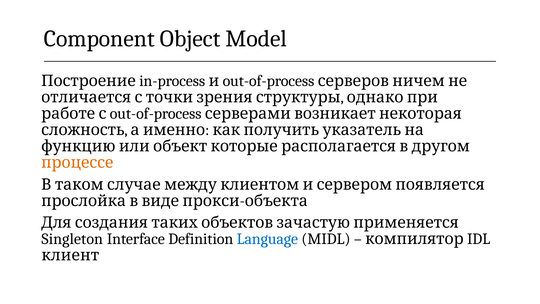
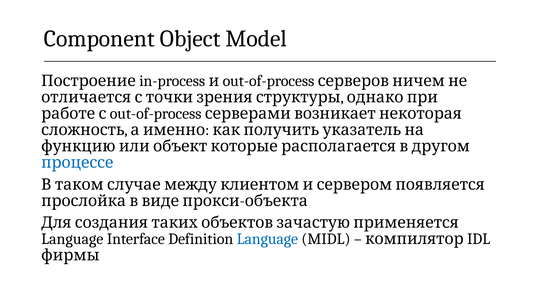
процессе colour: orange -> blue
Singleton at (72, 239): Singleton -> Language
клиент: клиент -> фирмы
